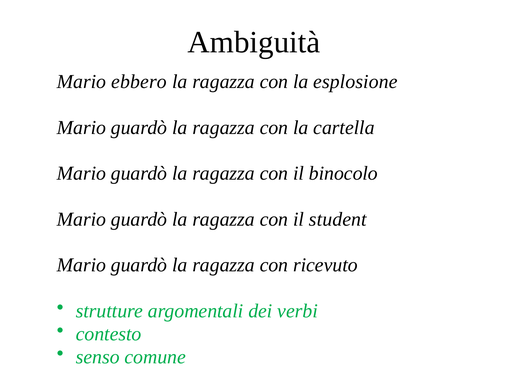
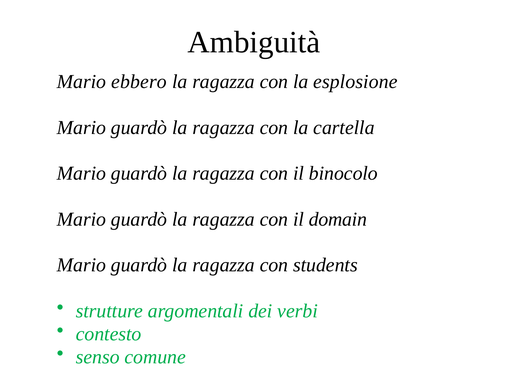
student: student -> domain
ricevuto: ricevuto -> students
